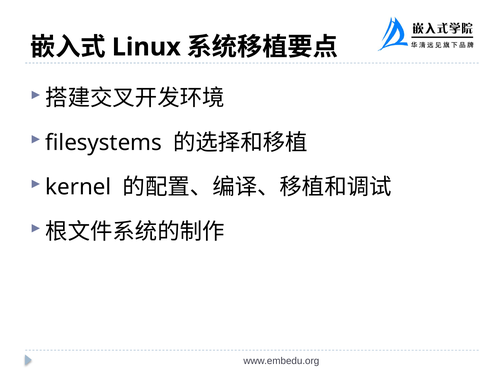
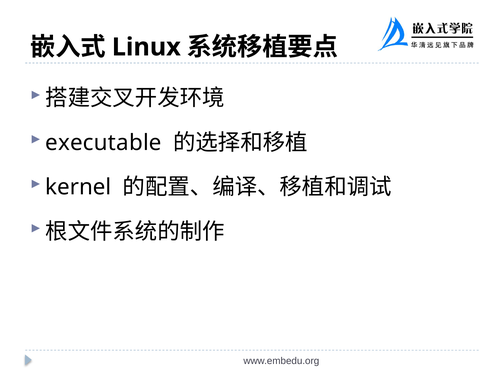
filesystems: filesystems -> executable
